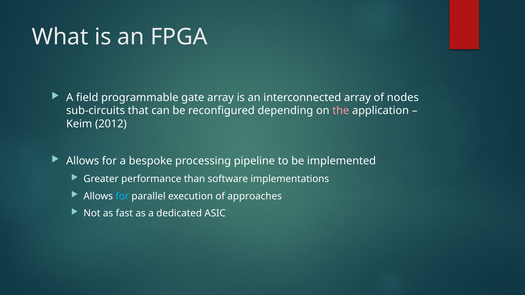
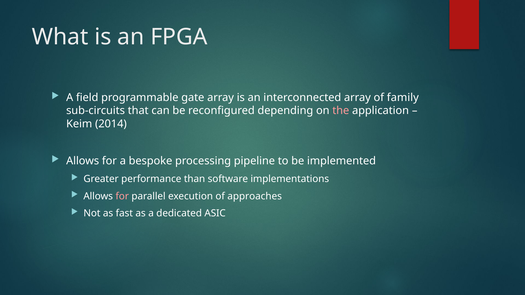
nodes: nodes -> family
2012: 2012 -> 2014
for at (122, 196) colour: light blue -> pink
